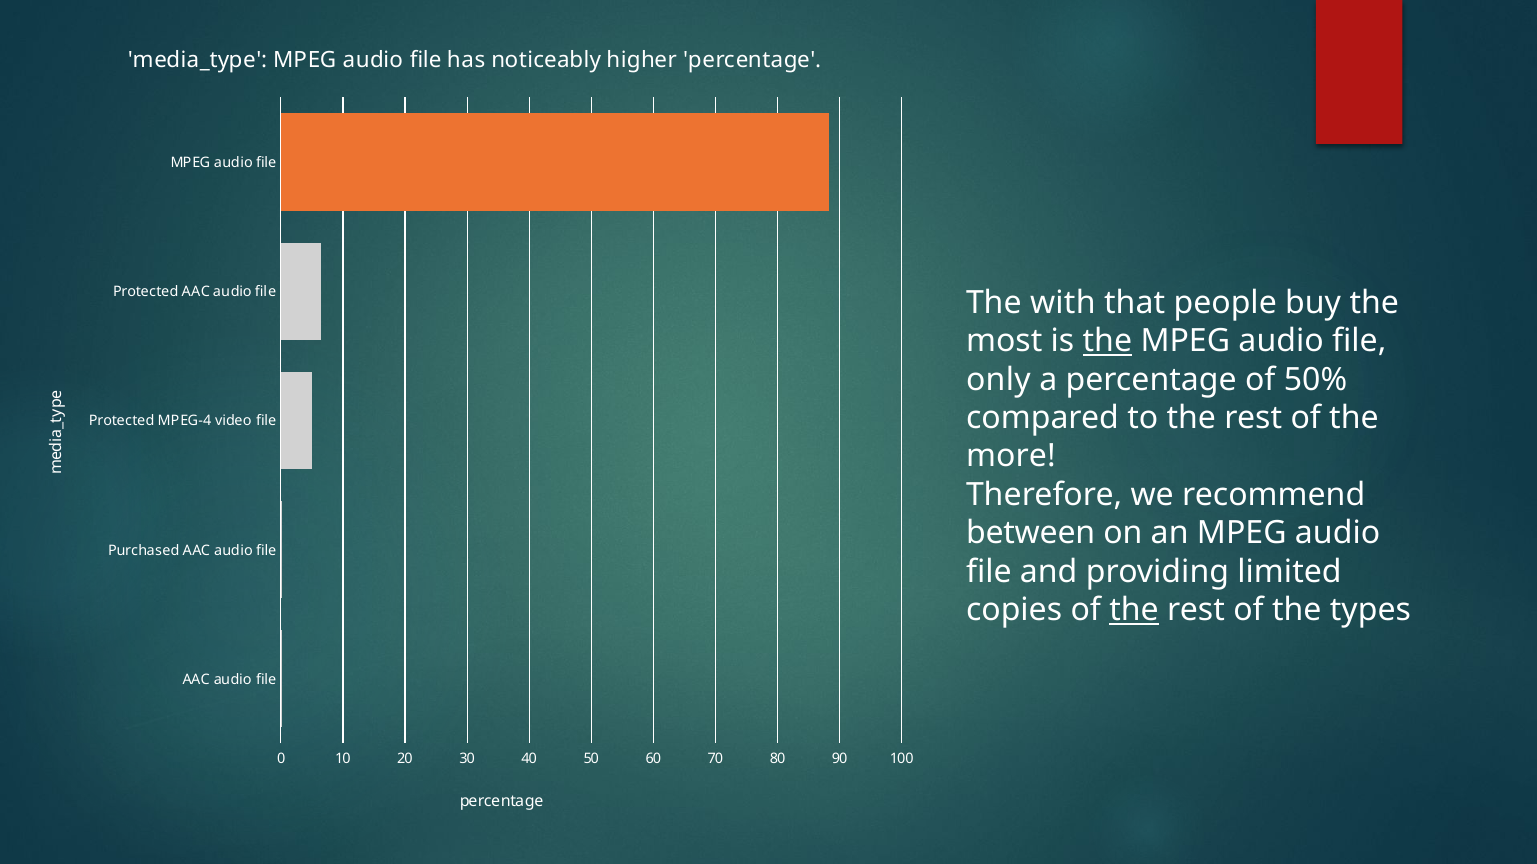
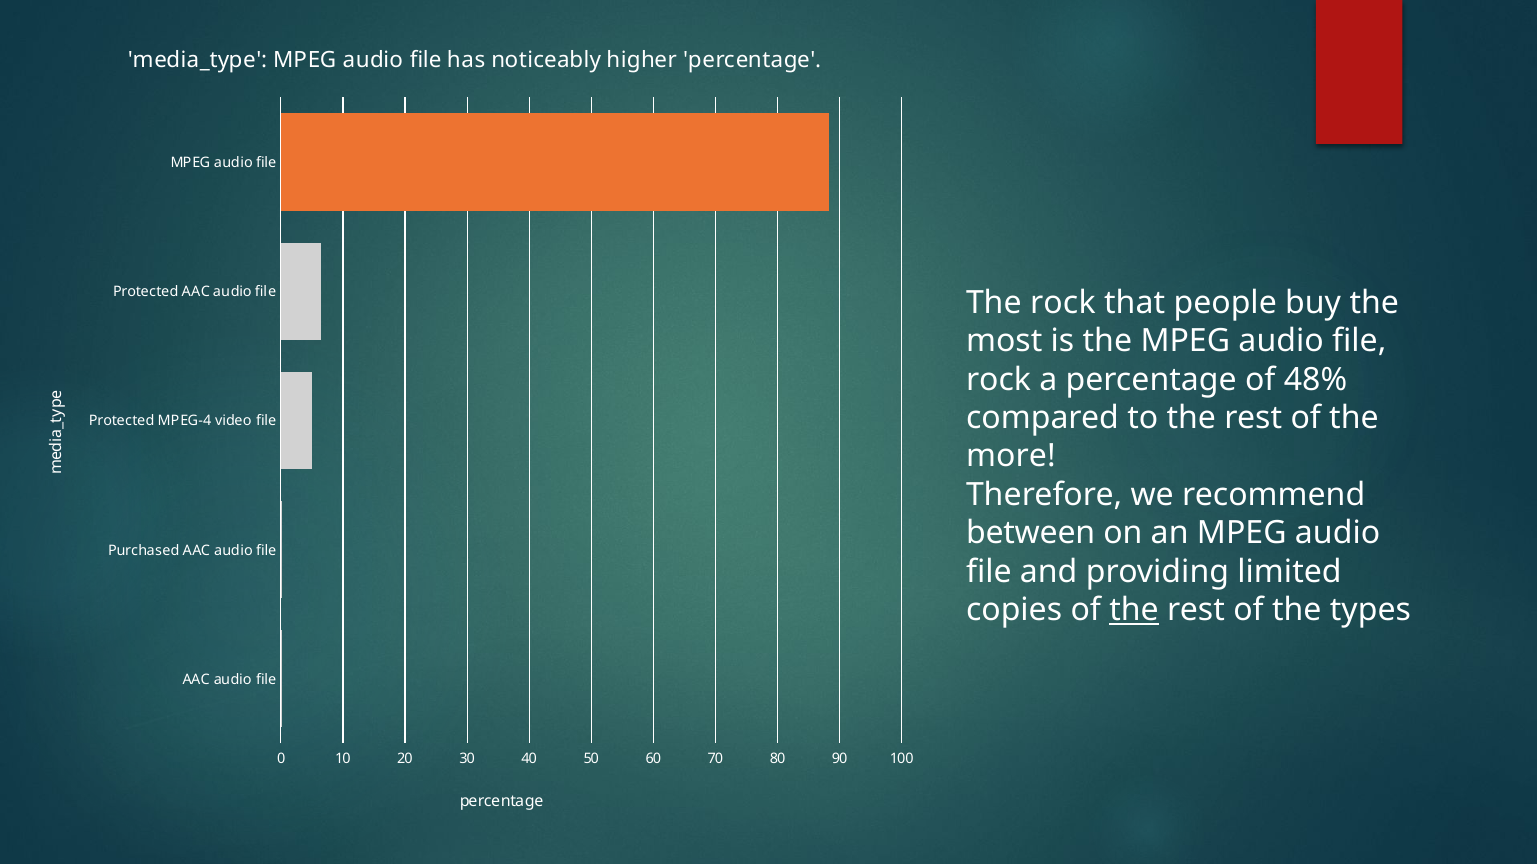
The with: with -> rock
the at (1107, 341) underline: present -> none
only at (998, 380): only -> rock
50%: 50% -> 48%
